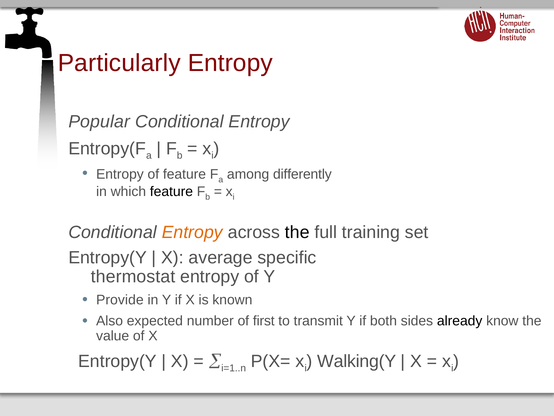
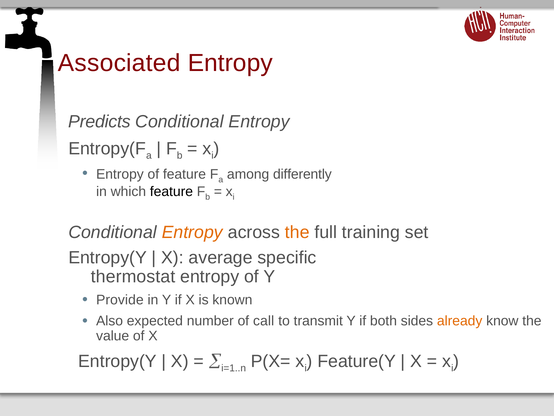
Particularly: Particularly -> Associated
Popular: Popular -> Predicts
the at (297, 232) colour: black -> orange
first: first -> call
already colour: black -> orange
Walking(Y: Walking(Y -> Feature(Y
